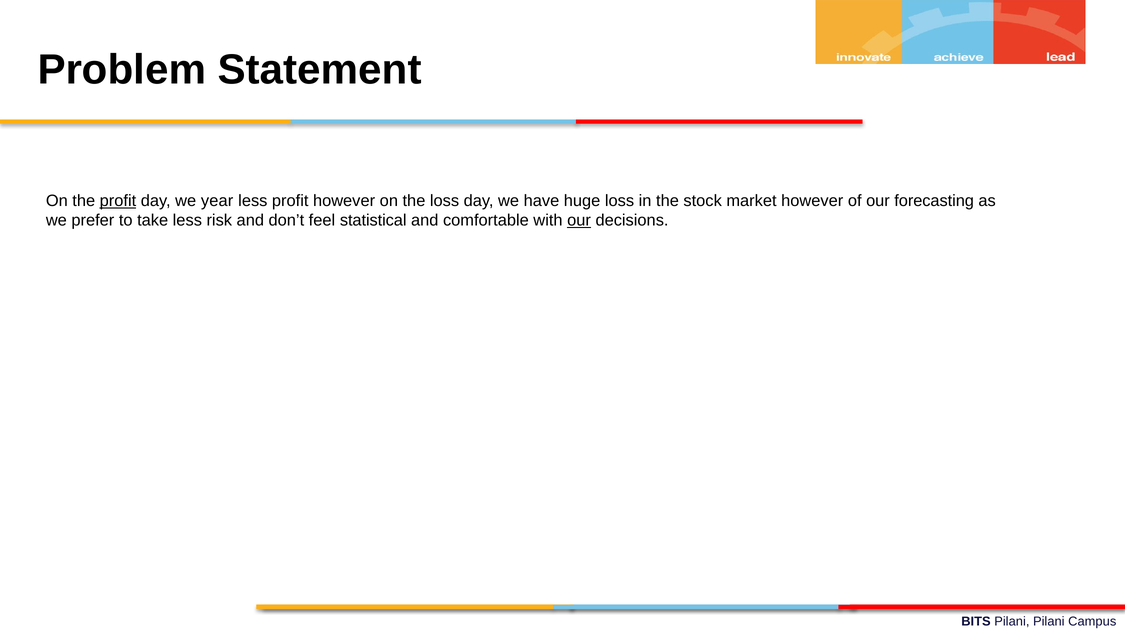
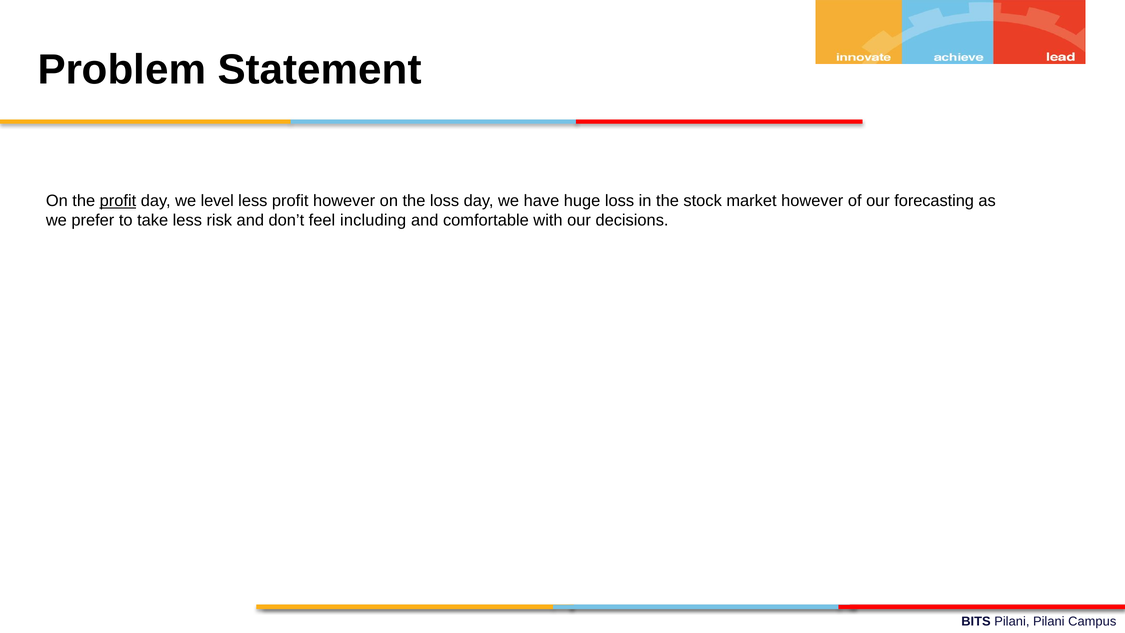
year: year -> level
statistical: statistical -> including
our at (579, 221) underline: present -> none
